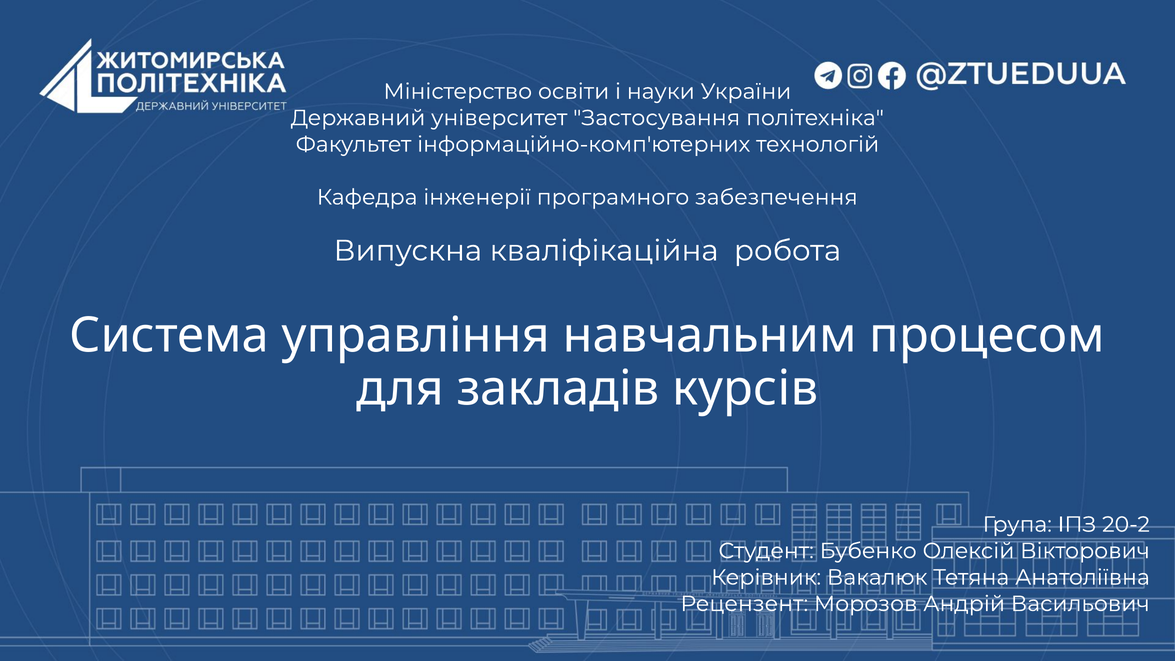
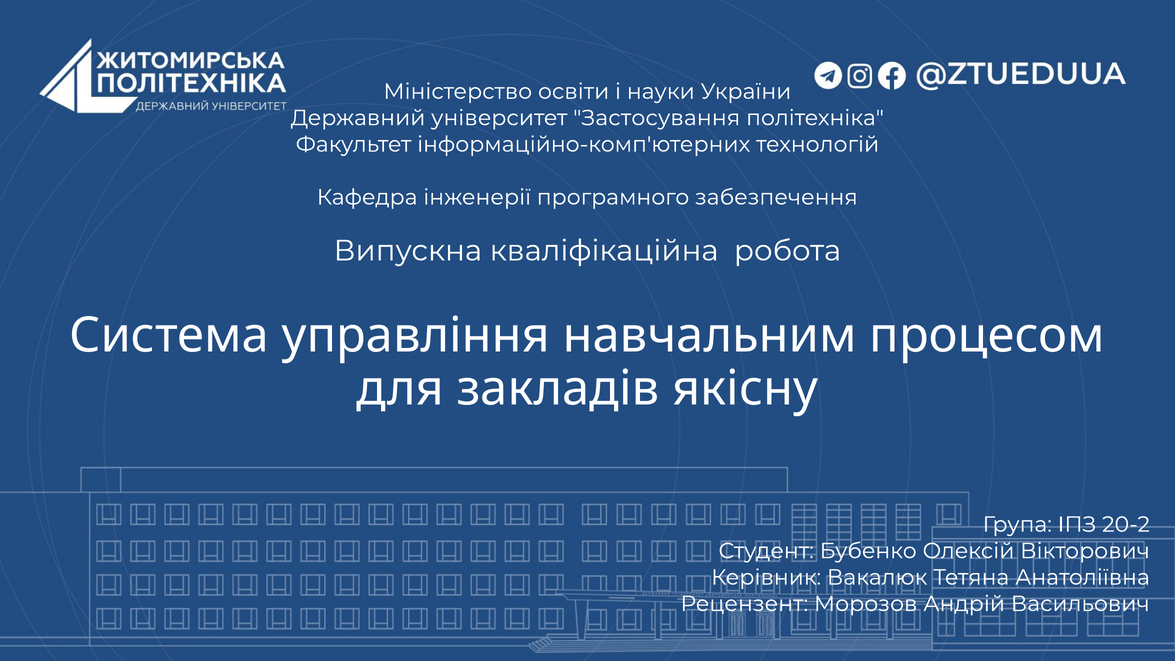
курсів: курсів -> якісну
